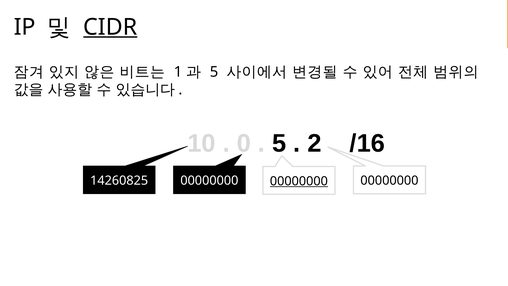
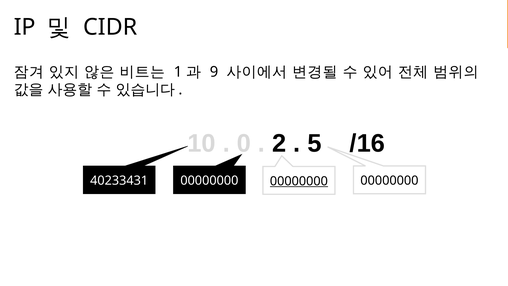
CIDR underline: present -> none
5 at (214, 72): 5 -> 9
5 at (279, 143): 5 -> 2
2: 2 -> 5
14260825: 14260825 -> 40233431
